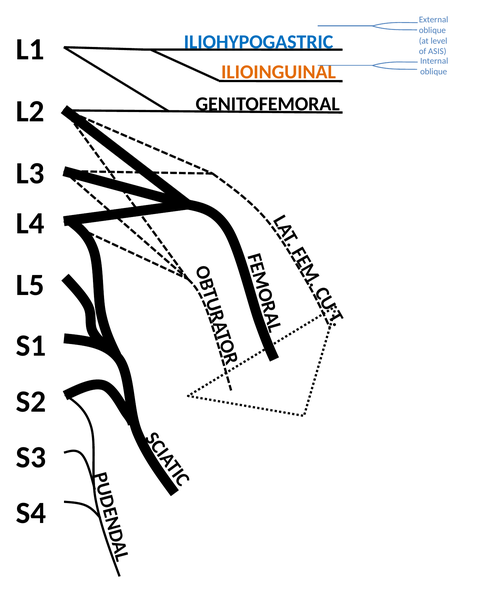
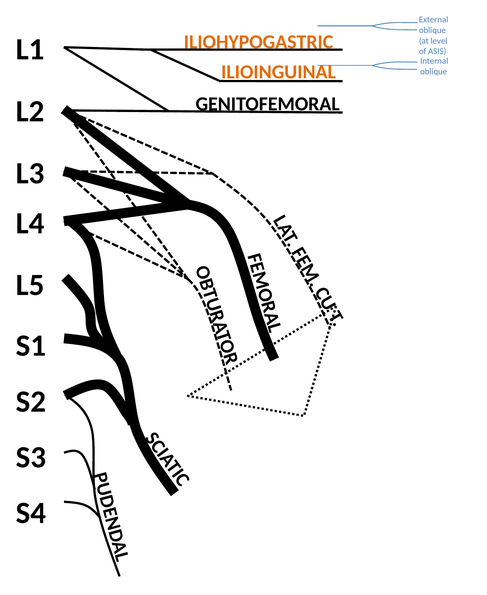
ILIOHYPOGASTRIC colour: blue -> orange
